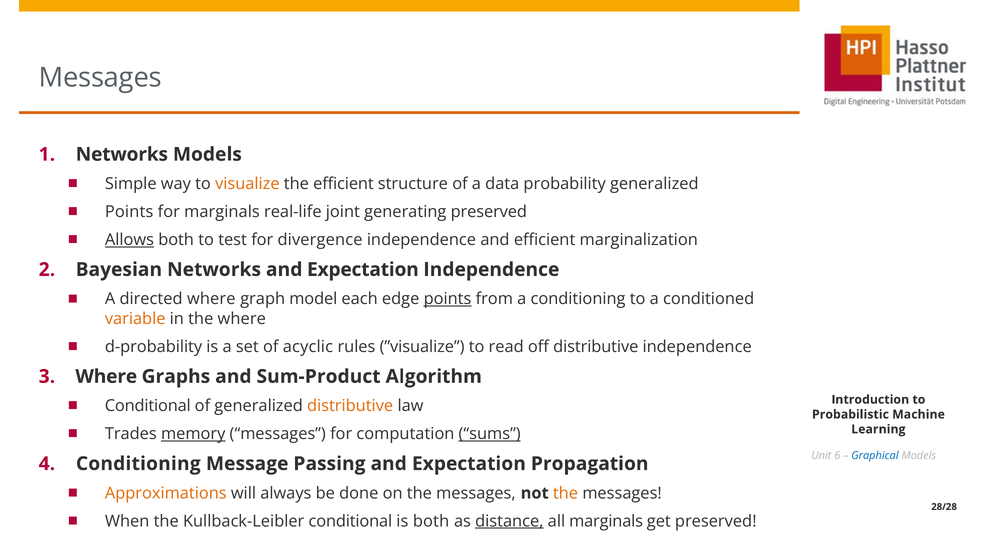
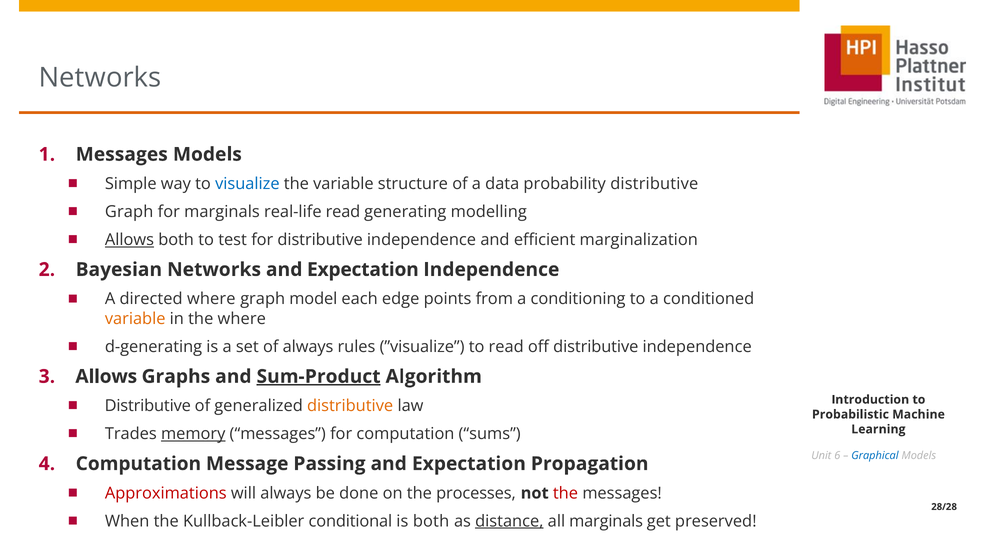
Messages at (100, 78): Messages -> Networks
Networks at (122, 154): Networks -> Messages
visualize colour: orange -> blue
the efficient: efficient -> variable
probability generalized: generalized -> distributive
Points at (129, 212): Points -> Graph
real-life joint: joint -> read
generating preserved: preserved -> modelling
for divergence: divergence -> distributive
points at (447, 299) underline: present -> none
d-probability: d-probability -> d-generating
of acyclic: acyclic -> always
Where at (106, 376): Where -> Allows
Sum-Product underline: none -> present
Conditional at (148, 406): Conditional -> Distributive
sums underline: present -> none
Conditioning at (138, 463): Conditioning -> Computation
Approximations colour: orange -> red
on the messages: messages -> processes
the at (565, 493) colour: orange -> red
